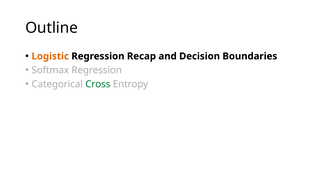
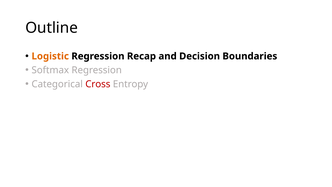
Cross colour: green -> red
